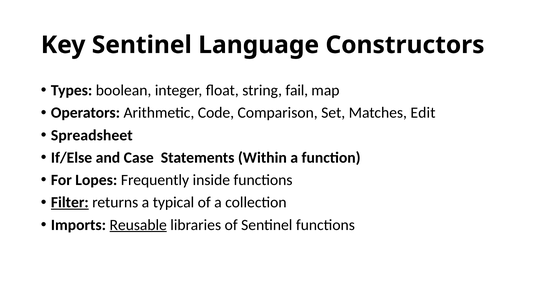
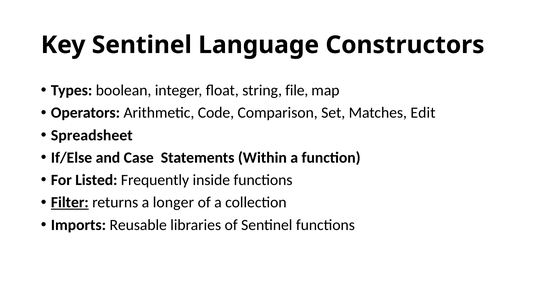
fail: fail -> file
Lopes: Lopes -> Listed
typical: typical -> longer
Reusable underline: present -> none
